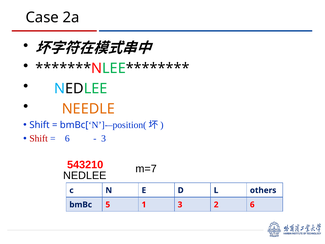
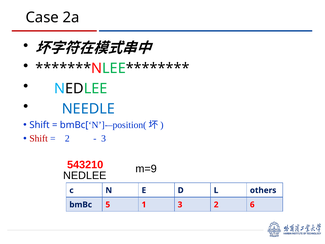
NEEDLE colour: orange -> blue
6 at (67, 138): 6 -> 2
m=7: m=7 -> m=9
